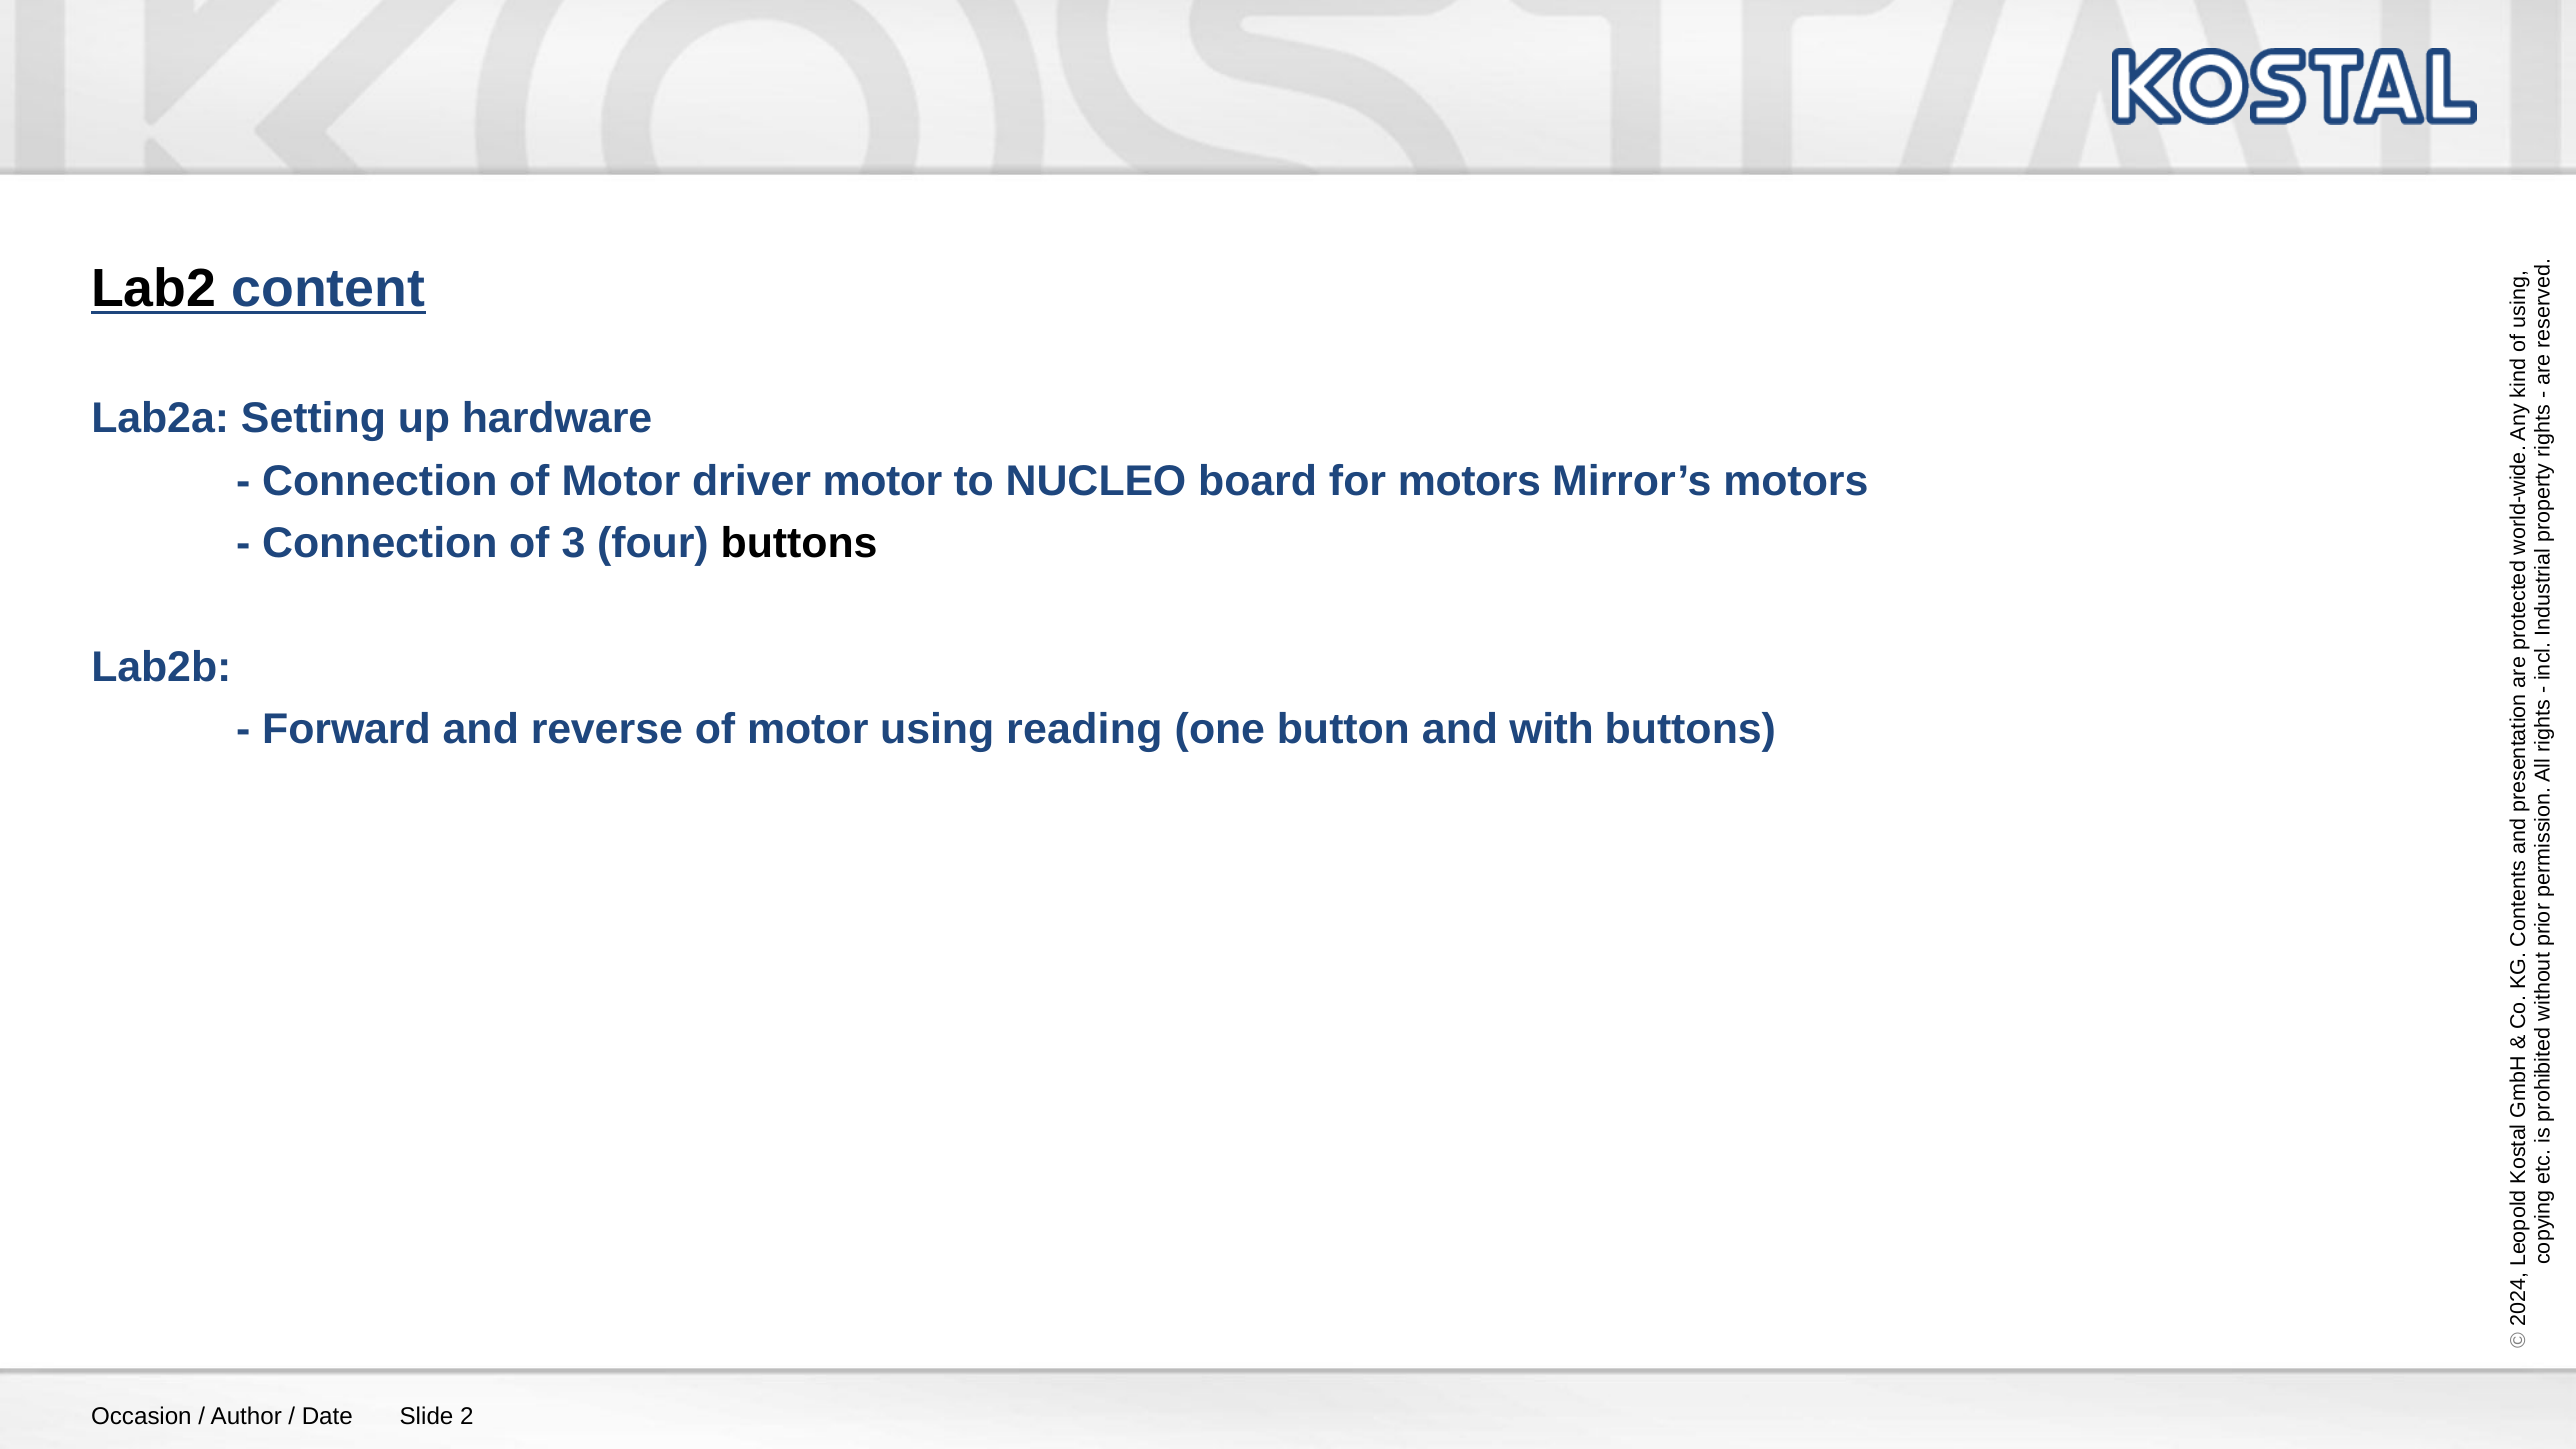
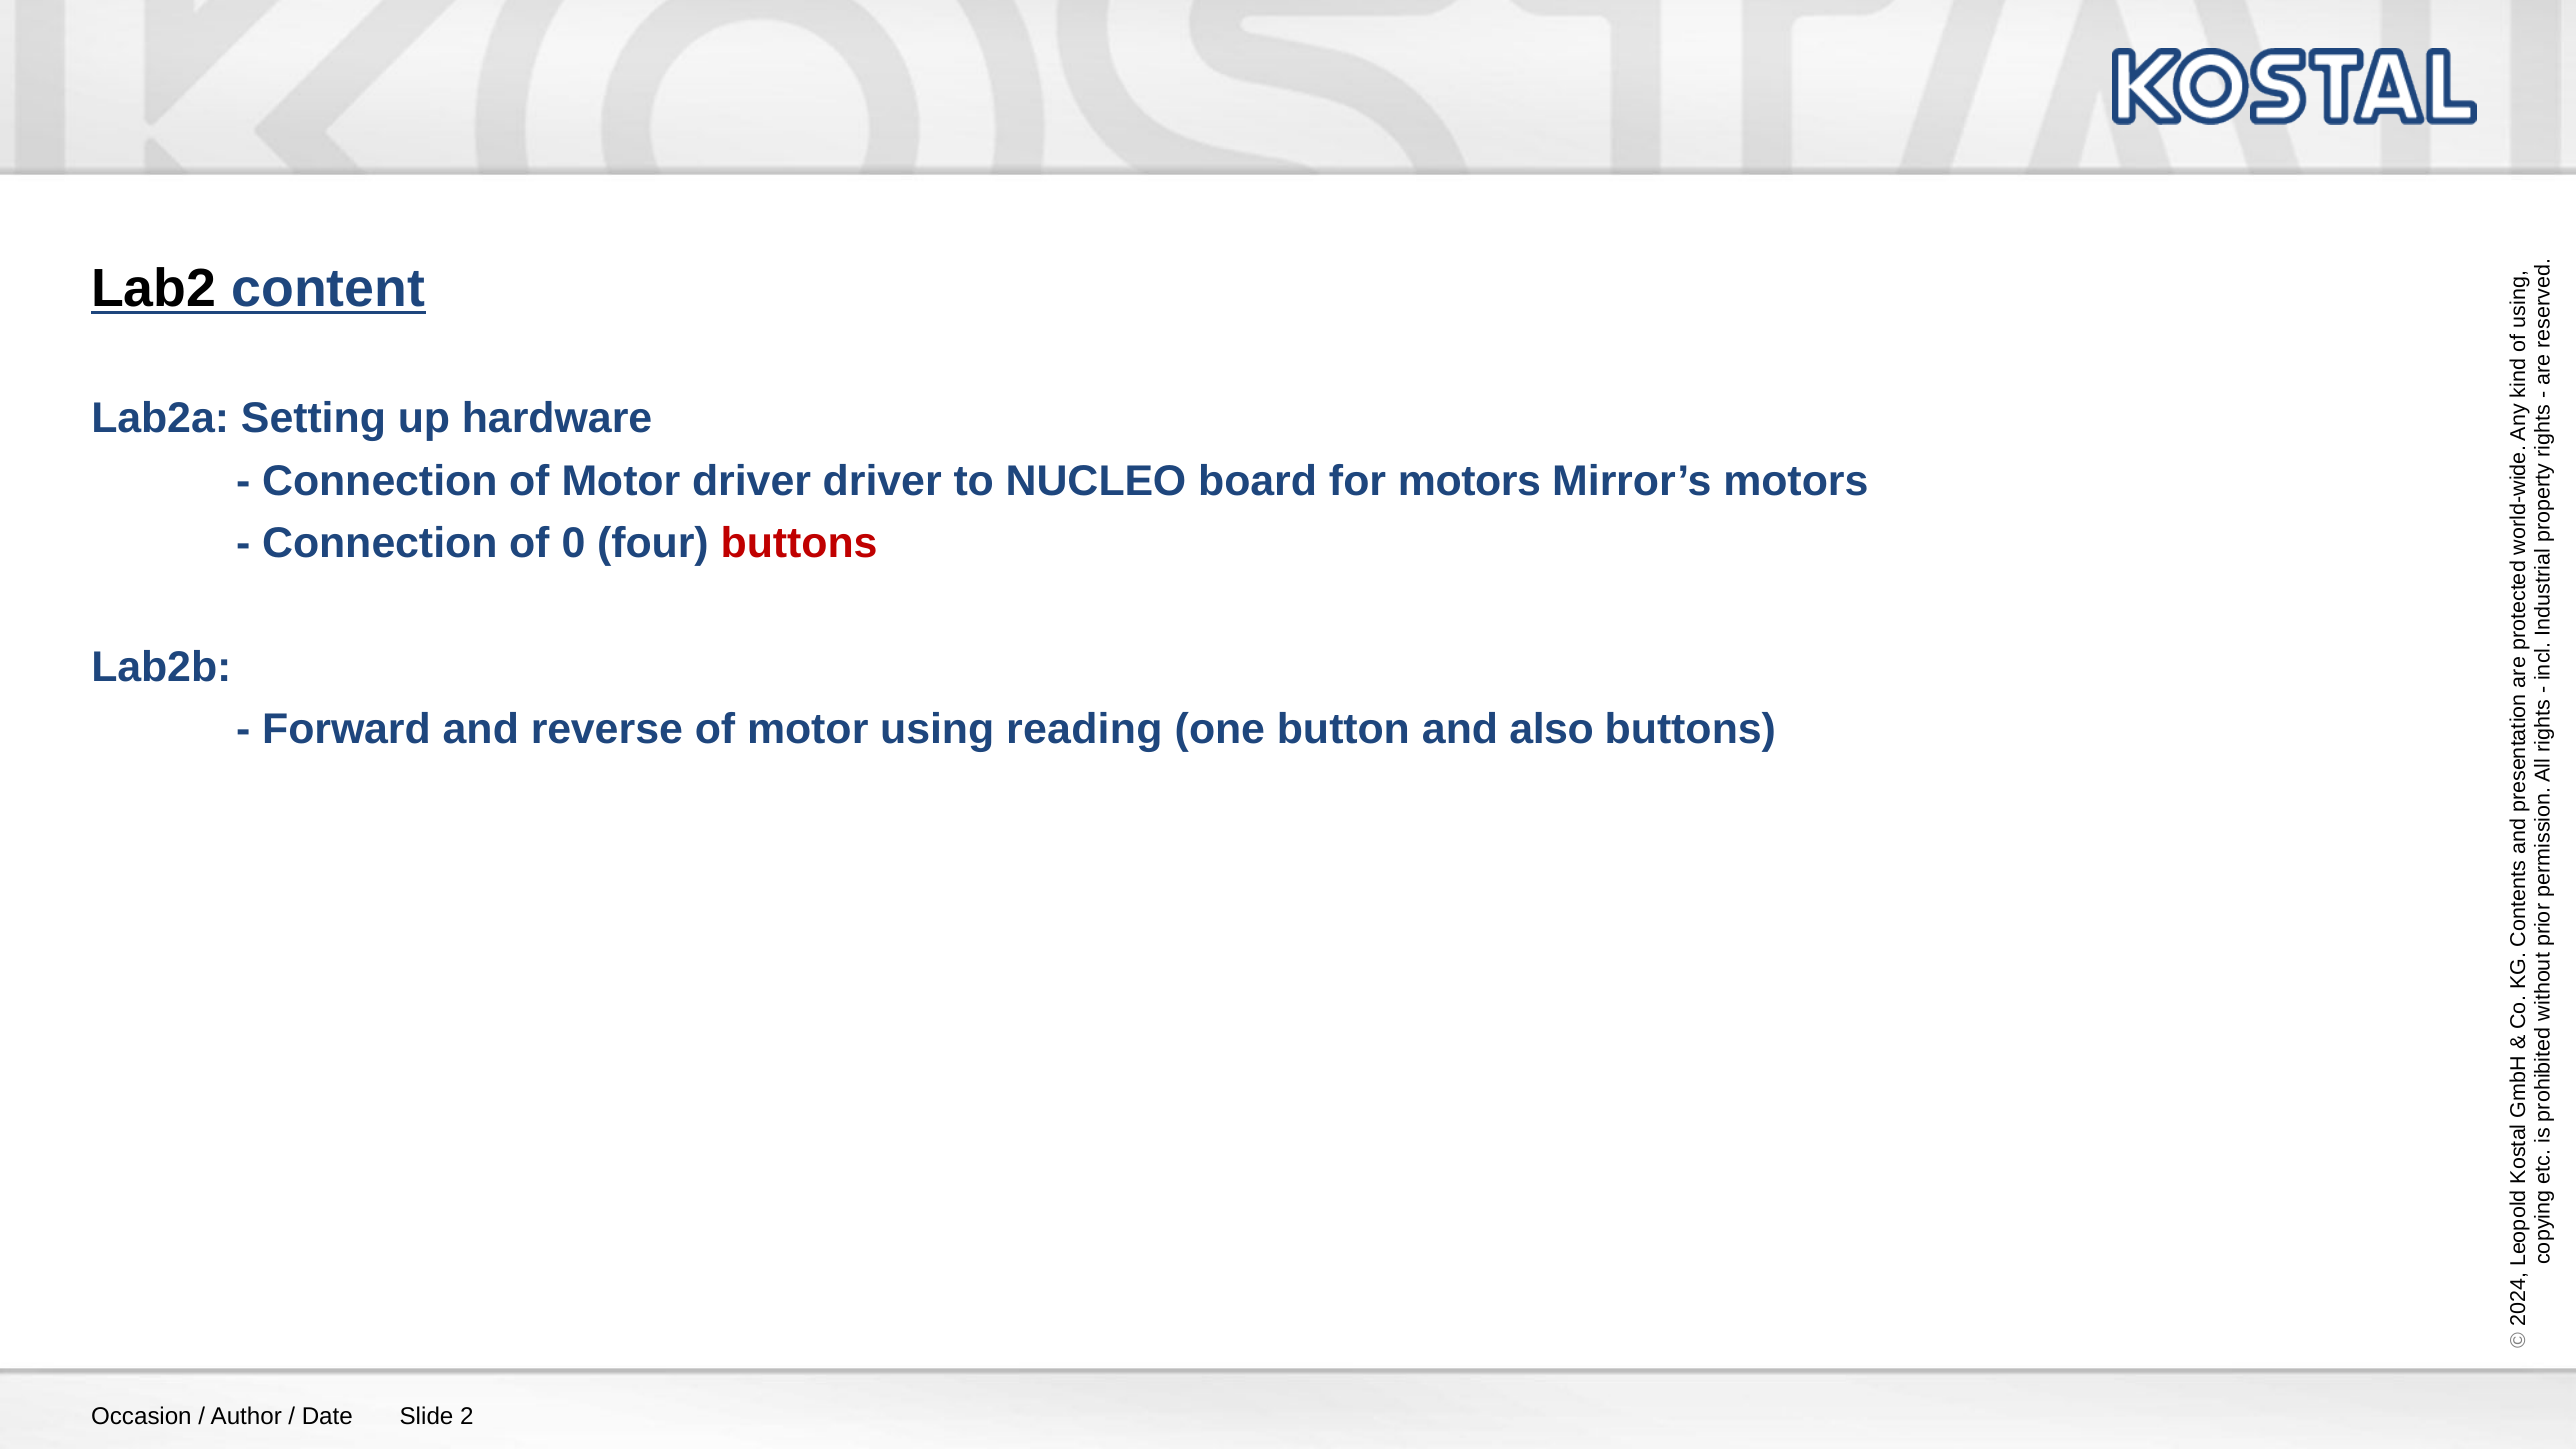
driver motor: motor -> driver
of 3: 3 -> 0
buttons at (799, 543) colour: black -> red
with: with -> also
